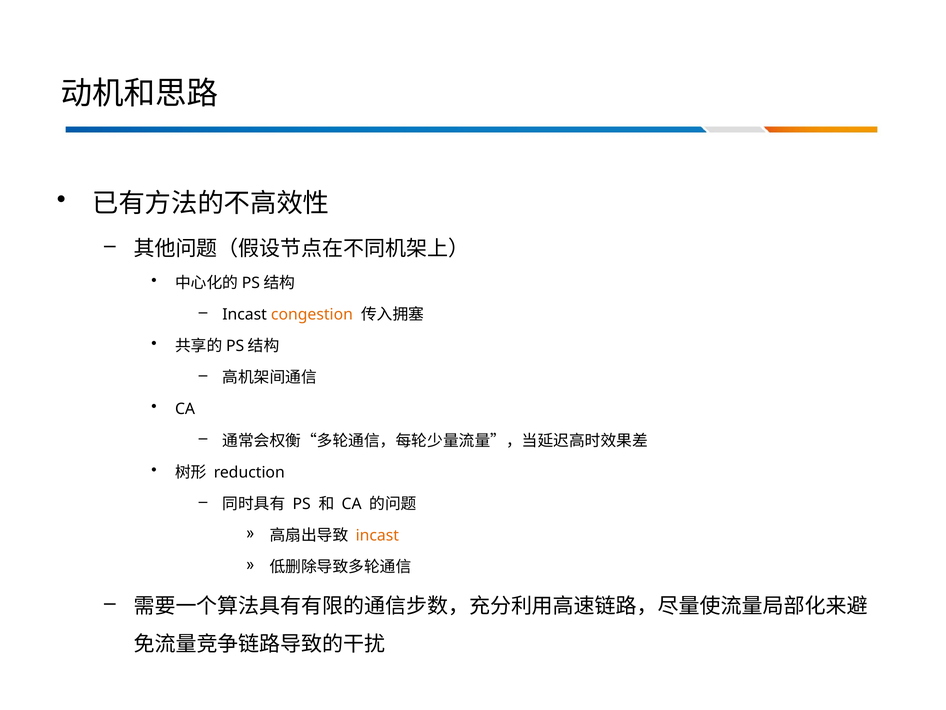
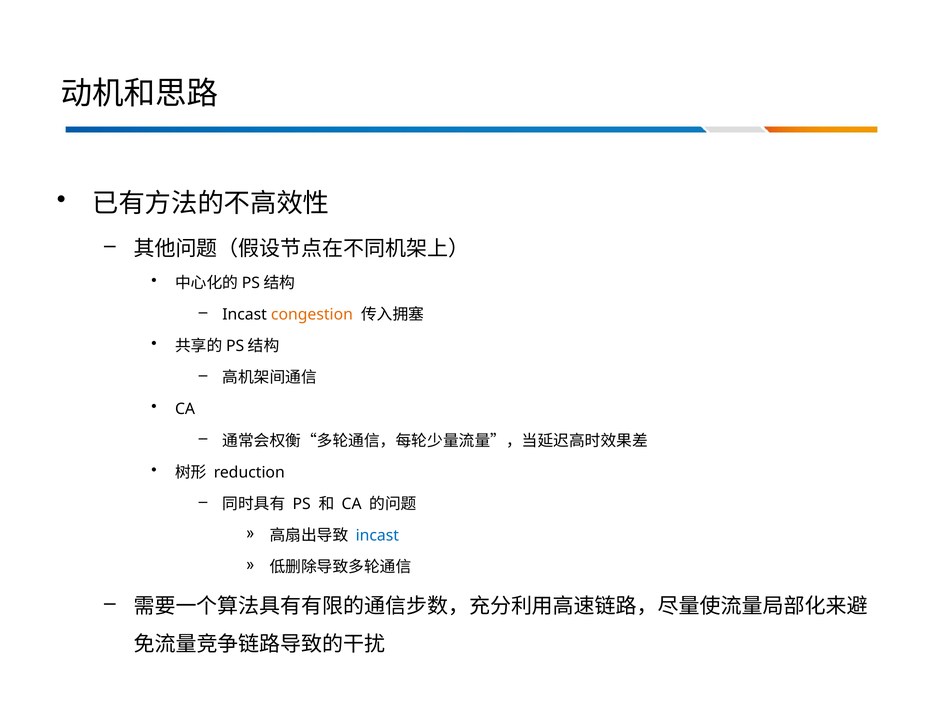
incast at (377, 535) colour: orange -> blue
